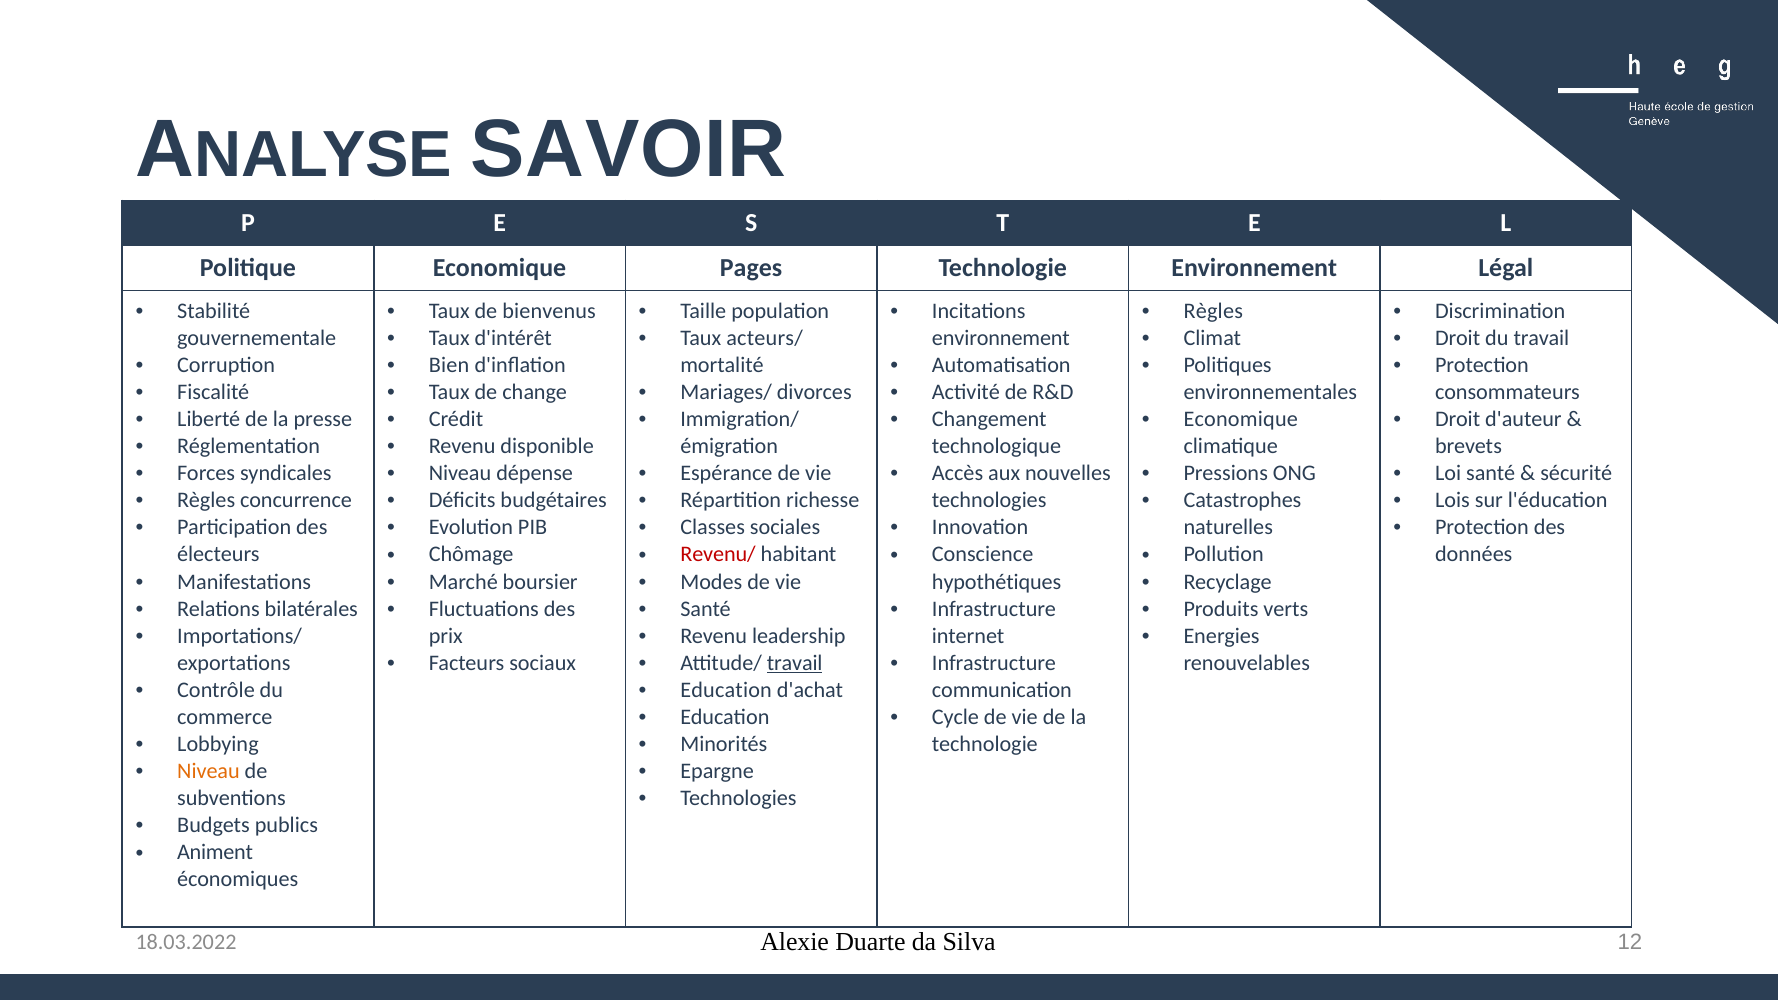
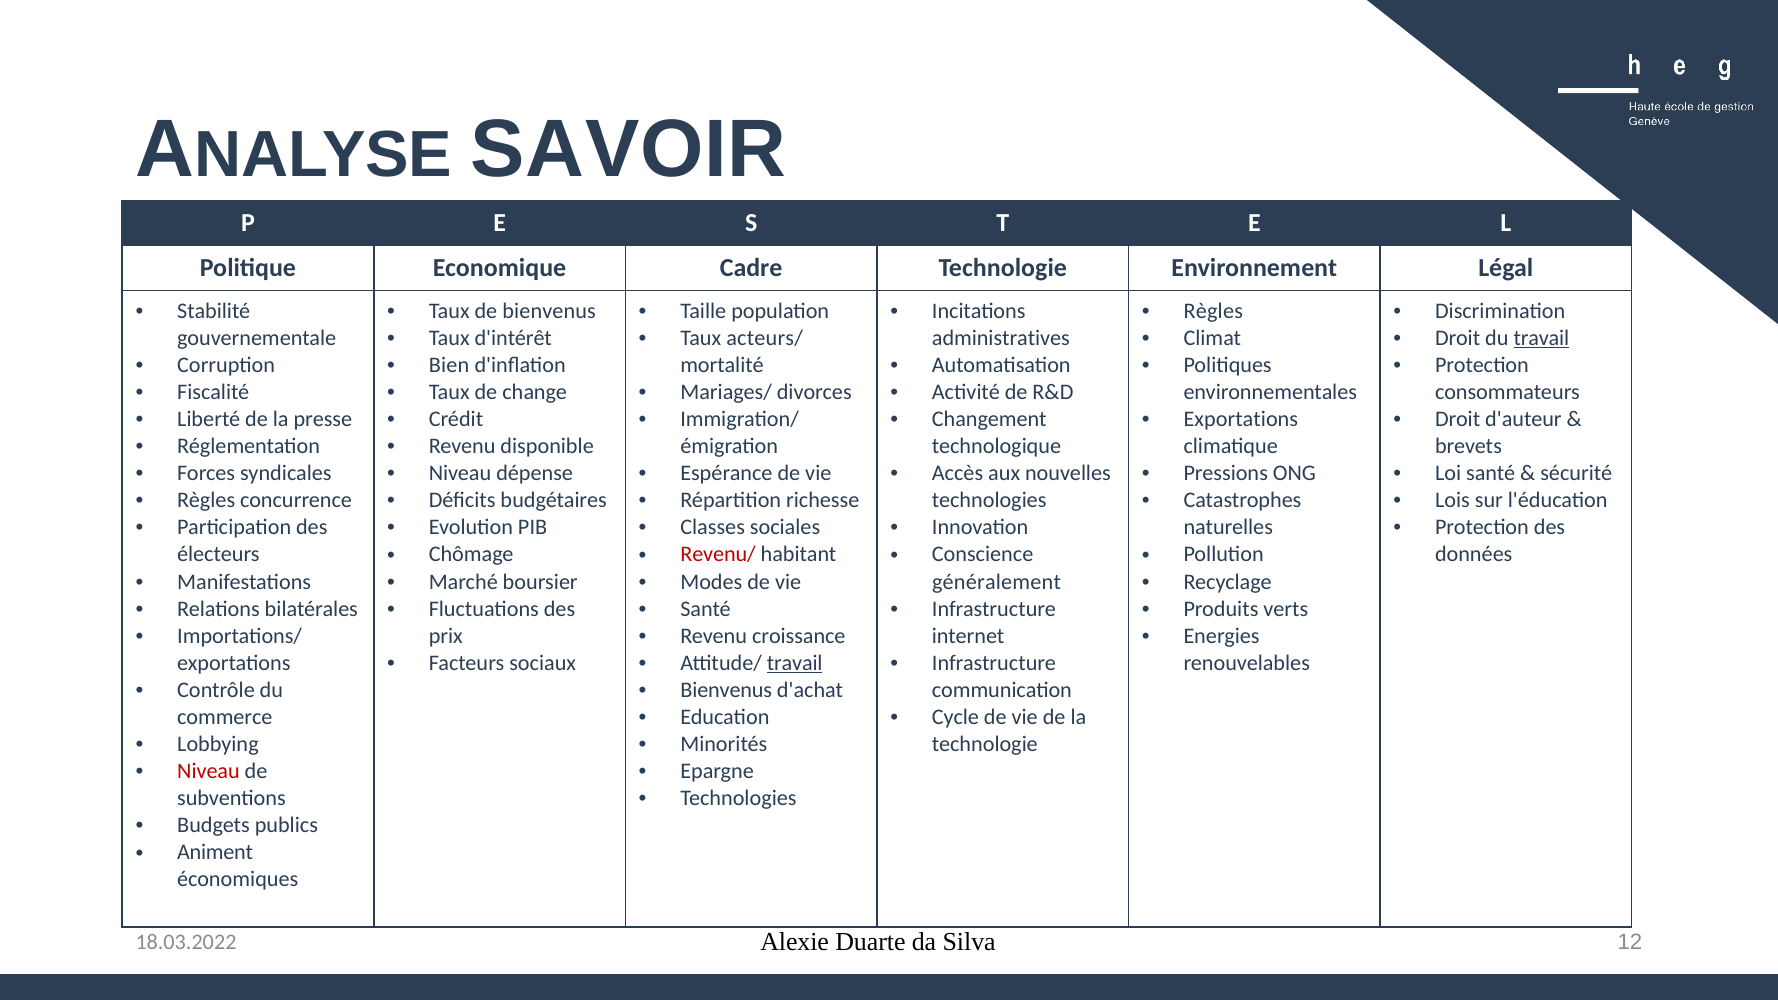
Pages: Pages -> Cadre
travail at (1541, 338) underline: none -> present
environnement at (1001, 338): environnement -> administratives
Economique at (1241, 419): Economique -> Exportations
hypothétiques: hypothétiques -> généralement
leadership: leadership -> croissance
Education at (726, 690): Education -> Bienvenus
Niveau at (208, 771) colour: orange -> red
